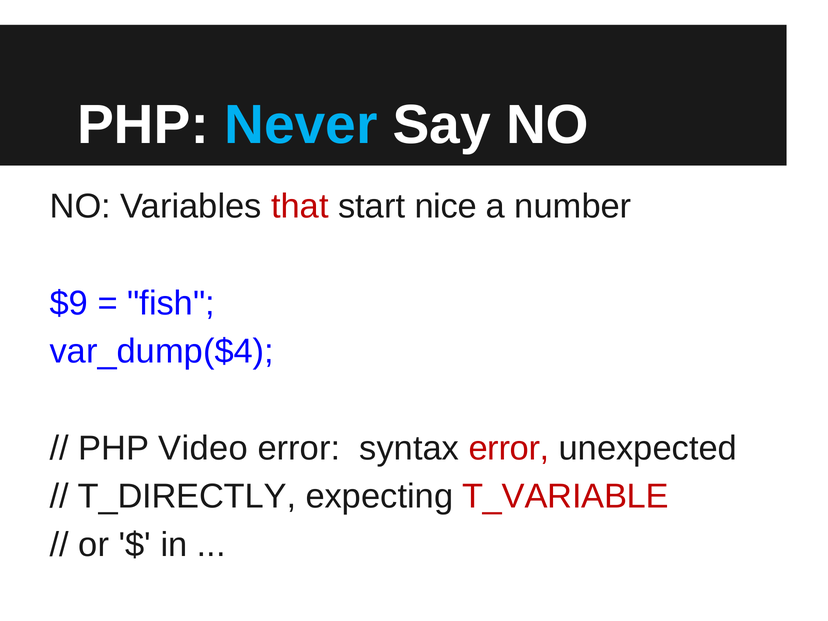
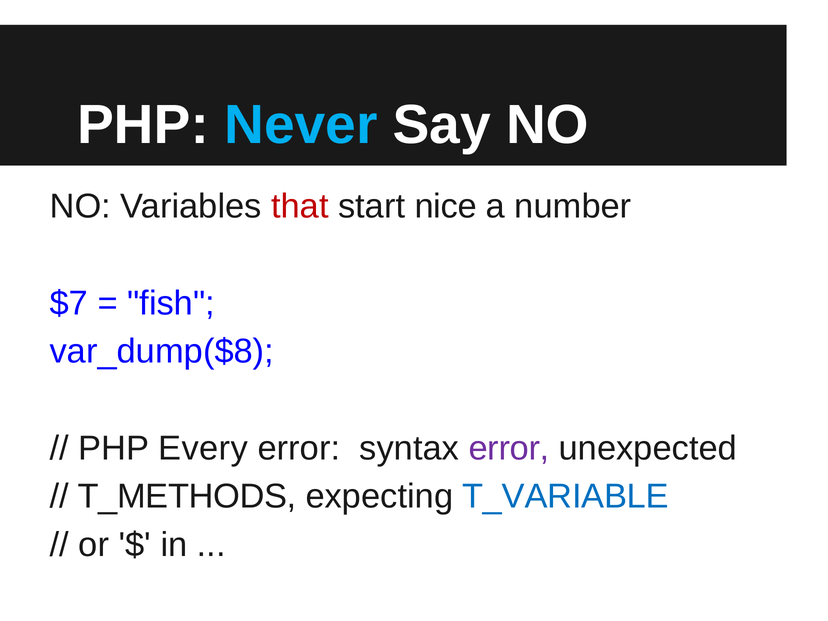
$9: $9 -> $7
var_dump($4: var_dump($4 -> var_dump($8
Video: Video -> Every
error at (509, 448) colour: red -> purple
T_DIRECTLY: T_DIRECTLY -> T_METHODS
T_VARIABLE colour: red -> blue
